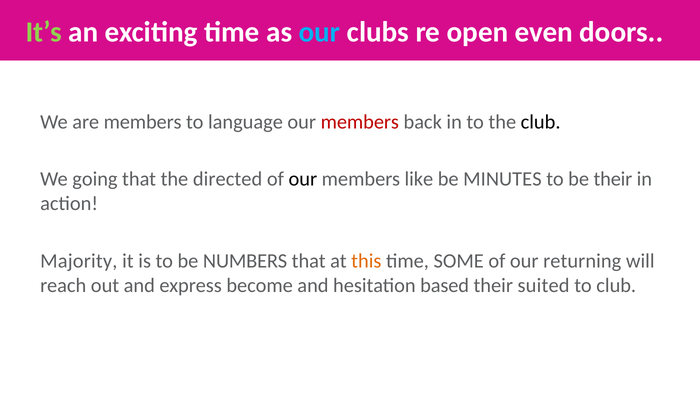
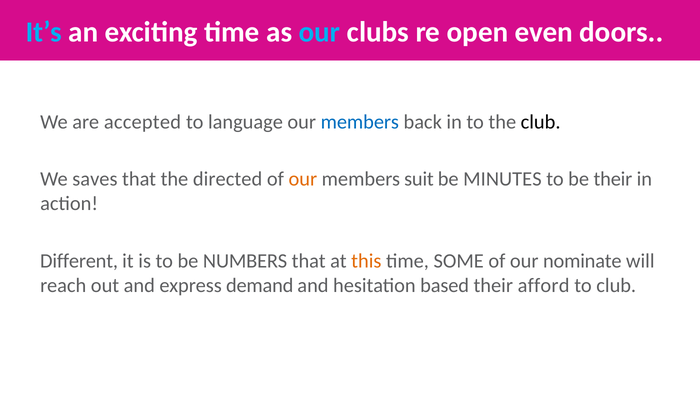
It’s colour: light green -> light blue
are members: members -> accepted
members at (360, 122) colour: red -> blue
going: going -> saves
our at (303, 179) colour: black -> orange
like: like -> suit
Majority: Majority -> Different
returning: returning -> nominate
become: become -> demand
suited: suited -> afford
